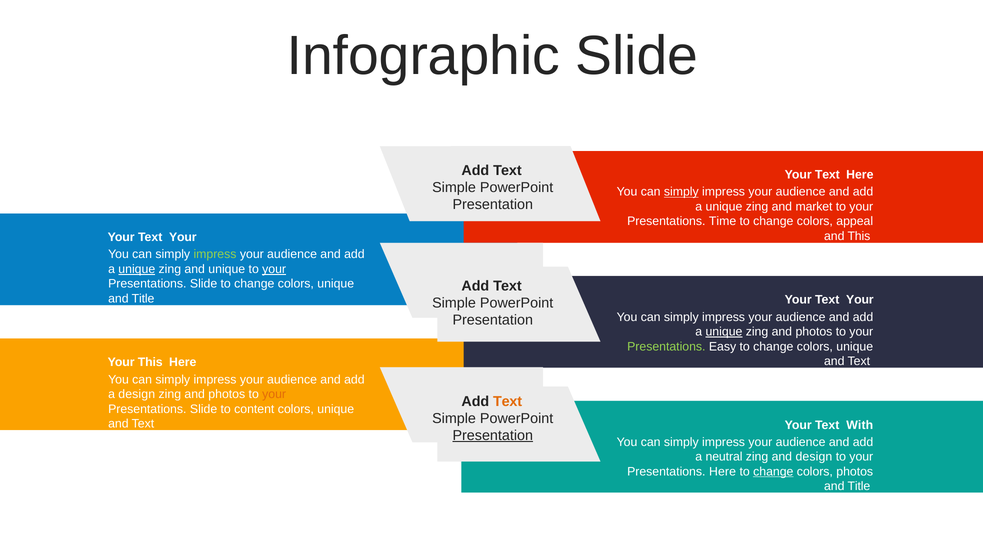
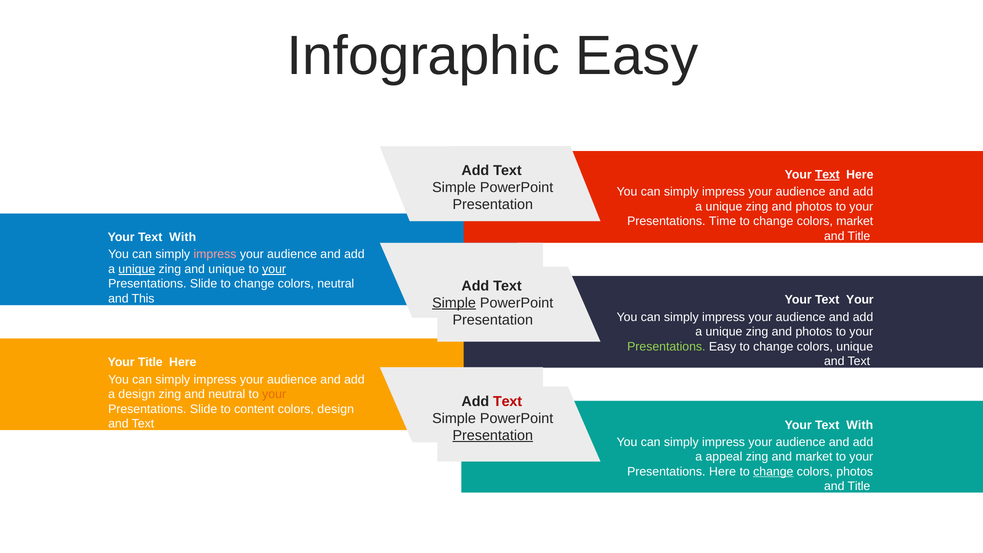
Infographic Slide: Slide -> Easy
Text at (827, 175) underline: none -> present
simply at (681, 192) underline: present -> none
market at (814, 207): market -> photos
colors appeal: appeal -> market
This at (859, 236): This -> Title
Your at (183, 237): Your -> With
impress at (215, 254) colour: light green -> pink
unique at (336, 284): unique -> neutral
Title at (143, 299): Title -> This
Simple at (454, 303) underline: none -> present
unique at (724, 332) underline: present -> none
Your This: This -> Title
photos at (227, 394): photos -> neutral
Text at (508, 402) colour: orange -> red
unique at (336, 409): unique -> design
neutral: neutral -> appeal
and design: design -> market
